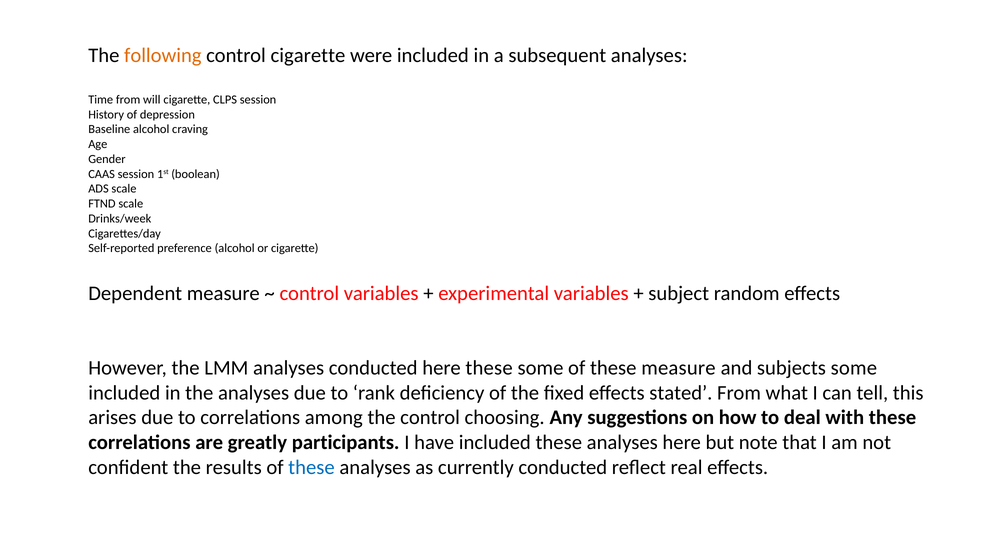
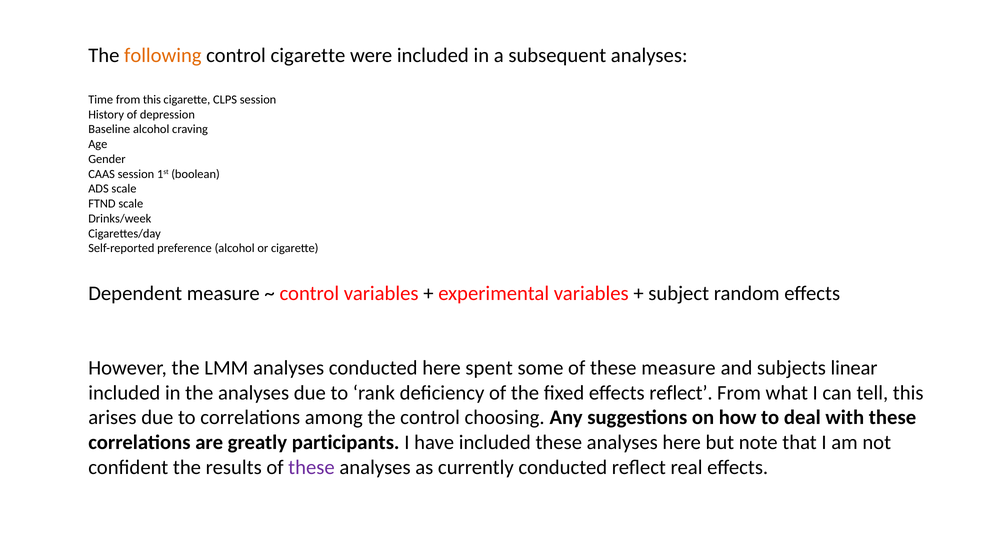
from will: will -> this
here these: these -> spent
subjects some: some -> linear
effects stated: stated -> reflect
these at (311, 467) colour: blue -> purple
